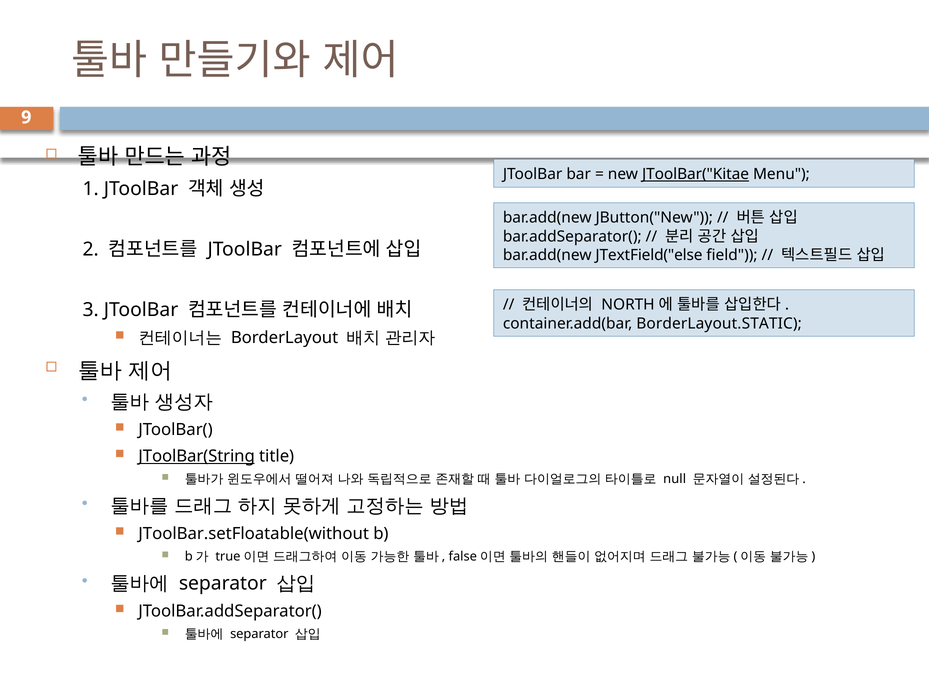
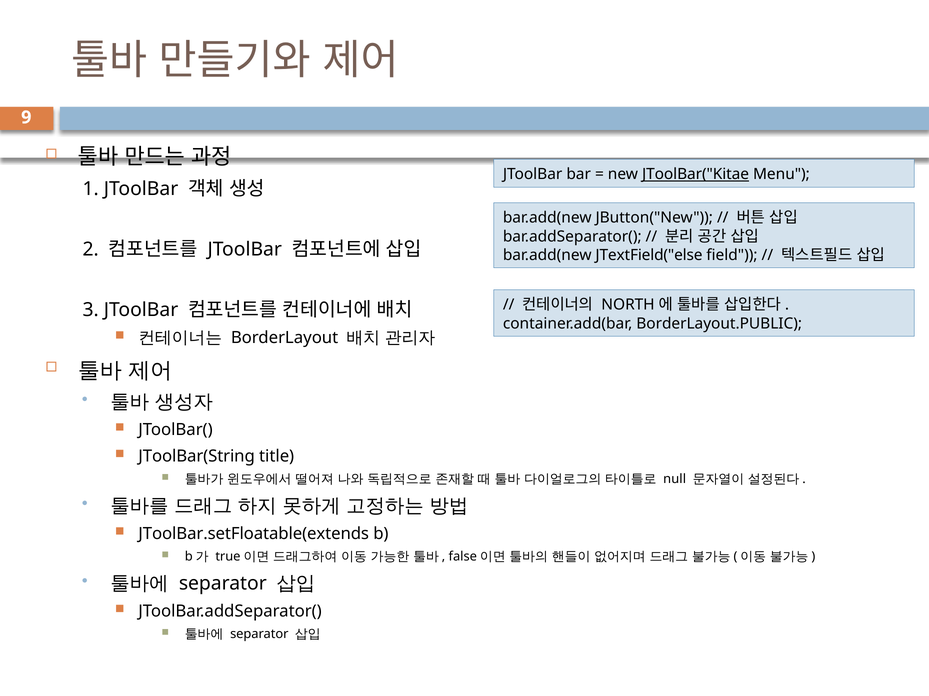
BorderLayout.STATIC: BorderLayout.STATIC -> BorderLayout.PUBLIC
JToolBar(String underline: present -> none
JToolBar.setFloatable(without: JToolBar.setFloatable(without -> JToolBar.setFloatable(extends
